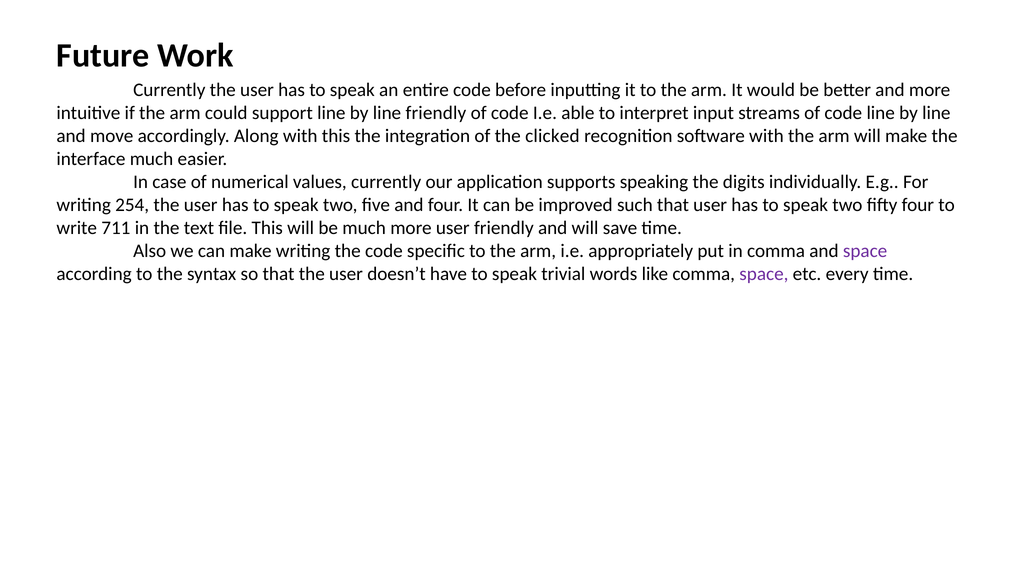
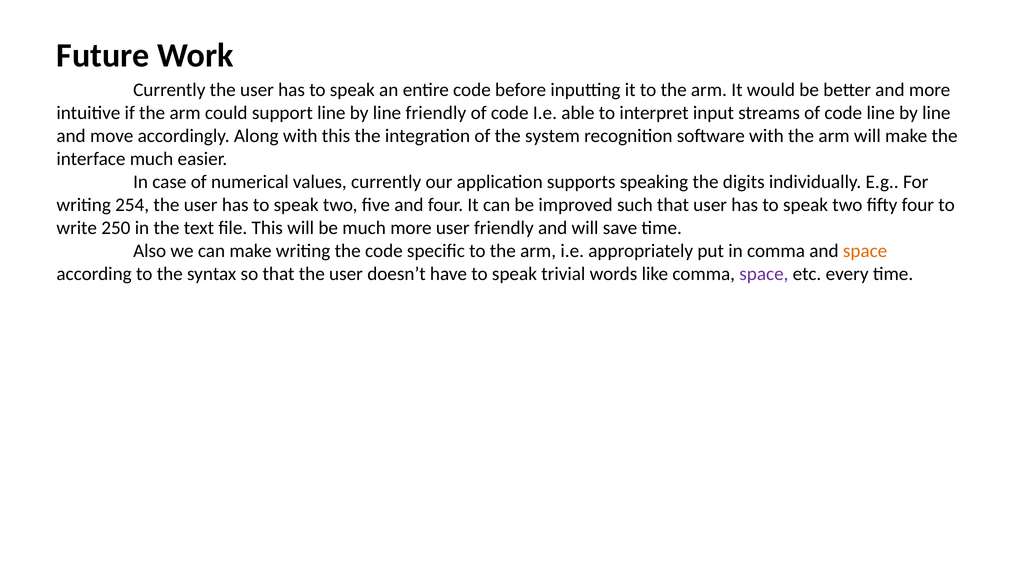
clicked: clicked -> system
711: 711 -> 250
space at (865, 251) colour: purple -> orange
